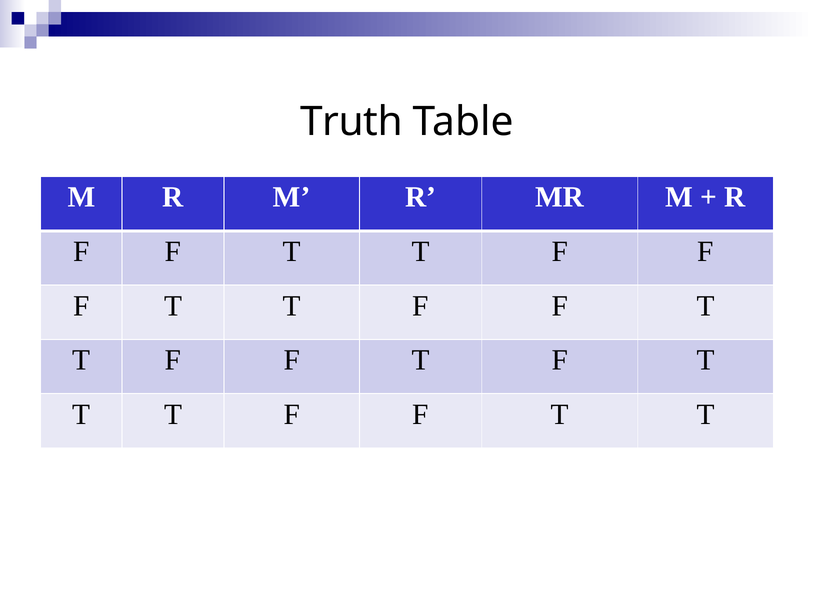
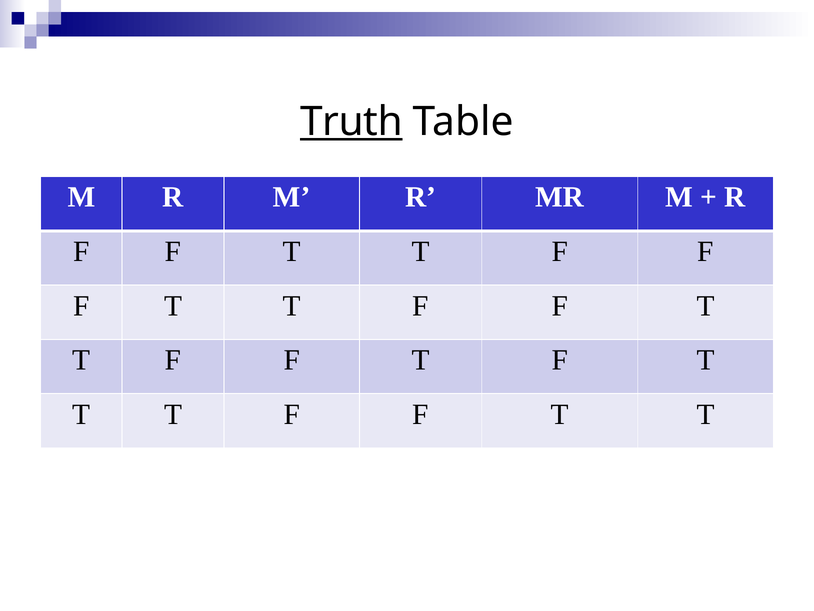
Truth underline: none -> present
